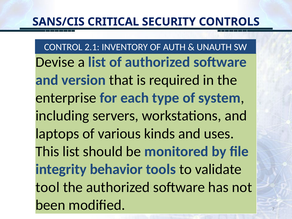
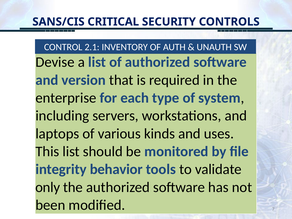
tool: tool -> only
